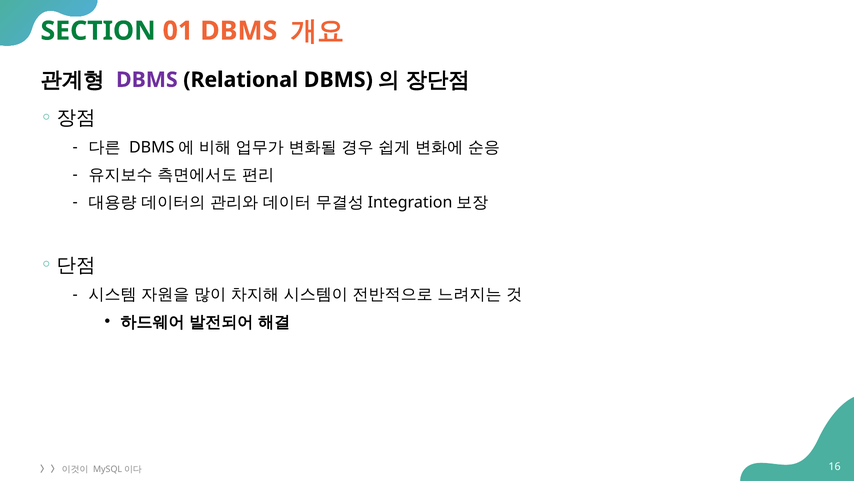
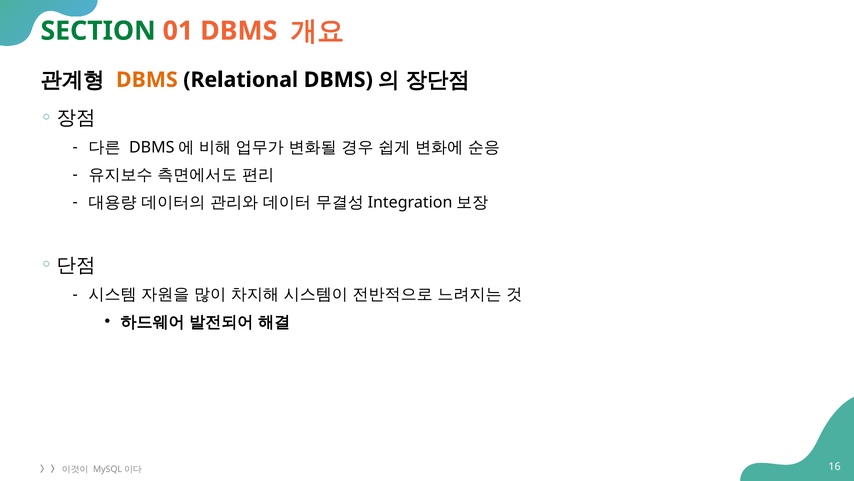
DBMS at (147, 80) colour: purple -> orange
